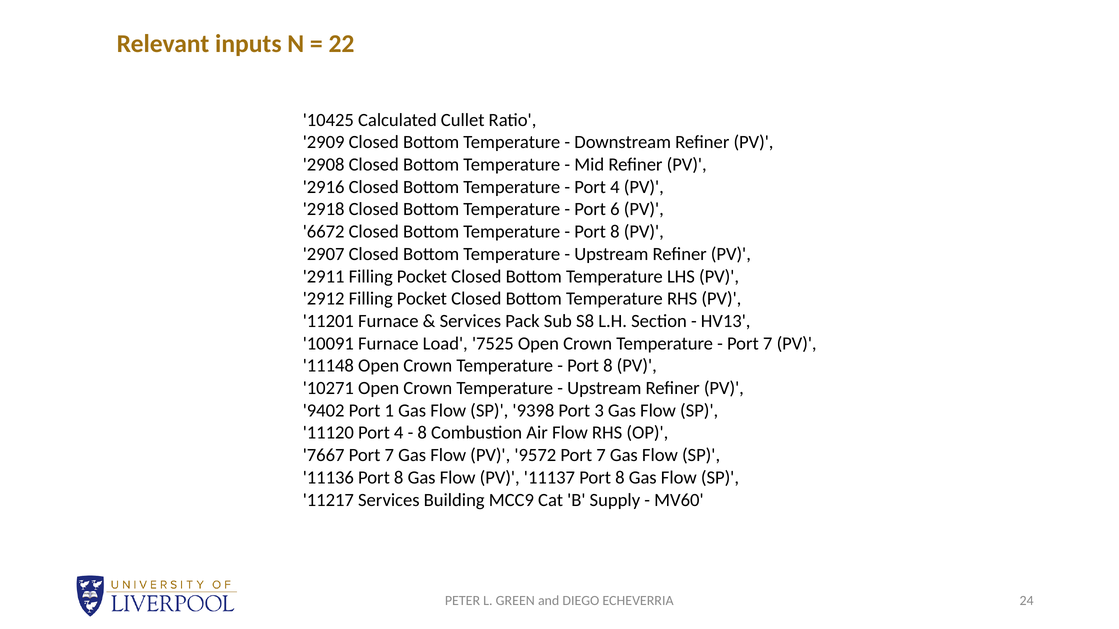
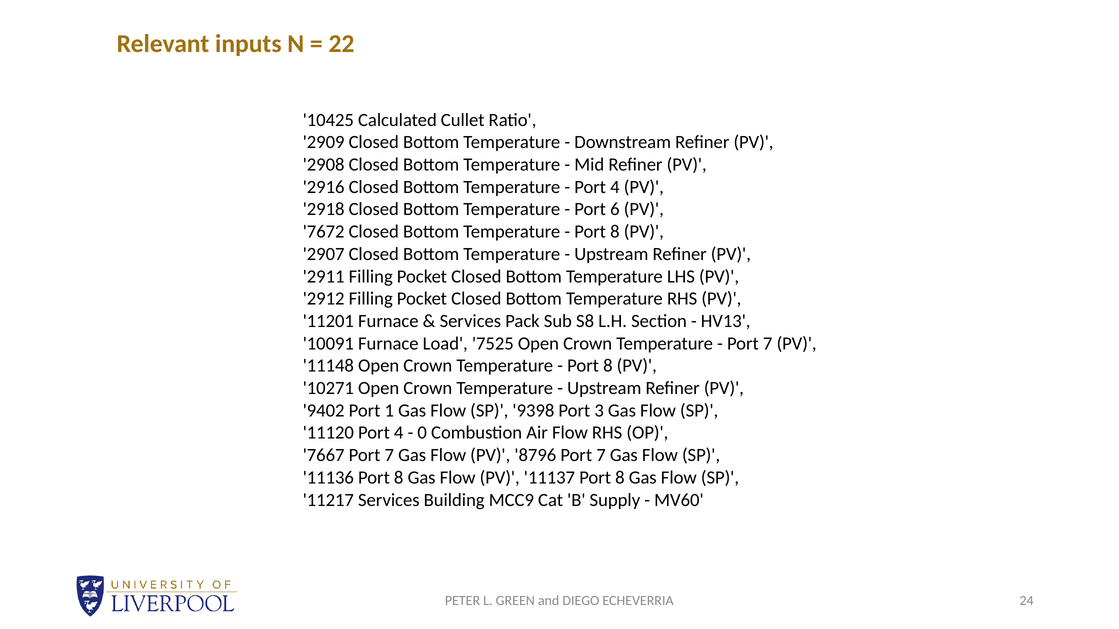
6672: 6672 -> 7672
8 at (422, 433): 8 -> 0
9572: 9572 -> 8796
